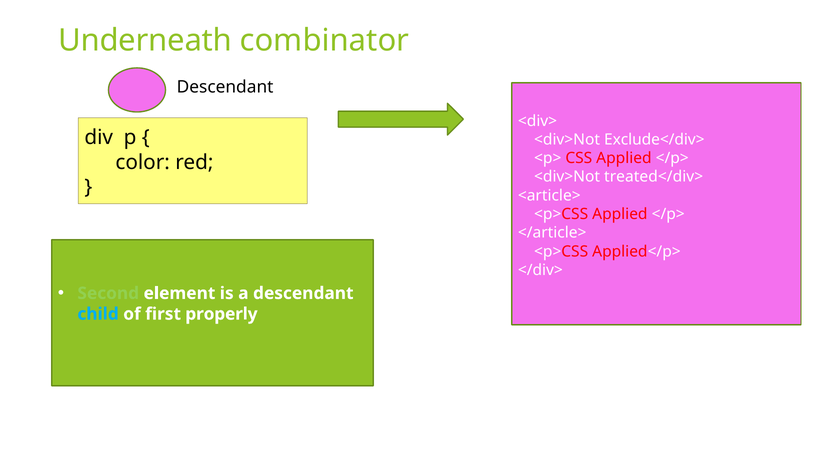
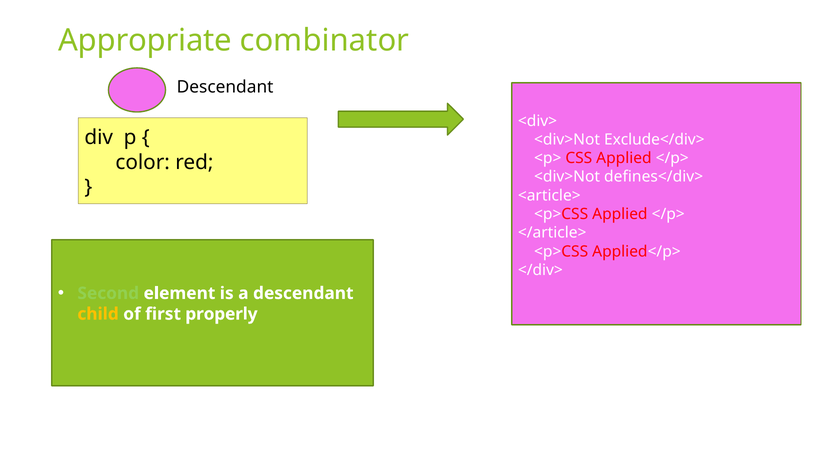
Underneath: Underneath -> Appropriate
treated</div>: treated</div> -> defines</div>
child colour: light blue -> yellow
